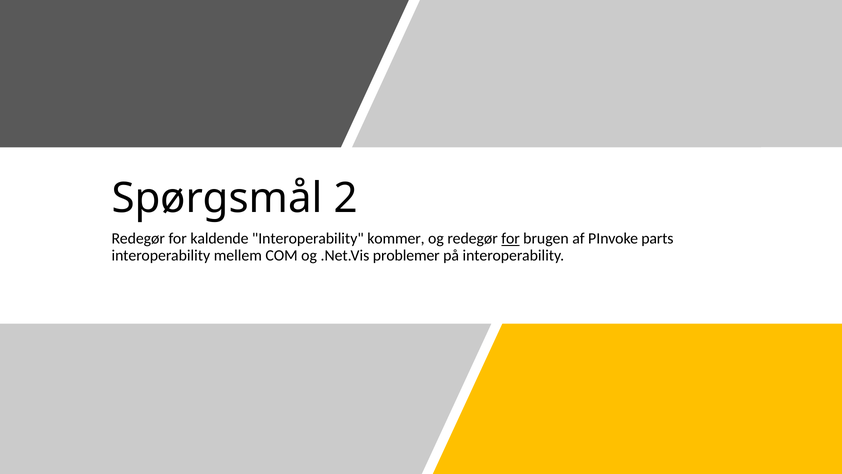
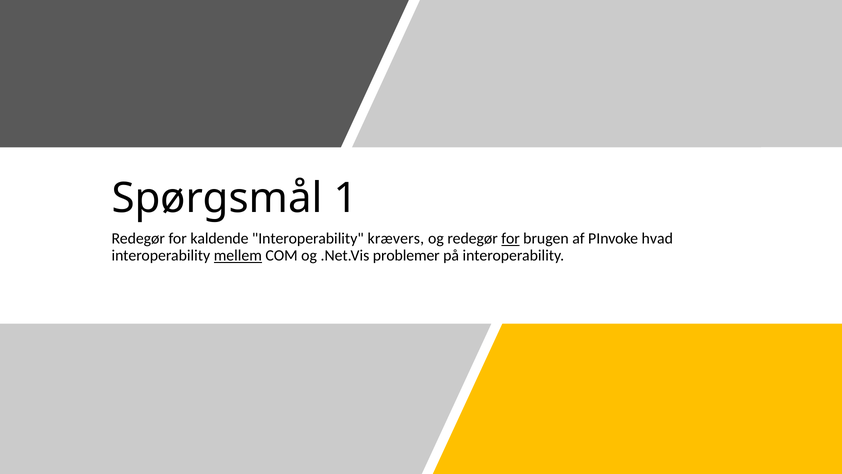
2: 2 -> 1
kommer: kommer -> krævers
parts: parts -> hvad
mellem underline: none -> present
